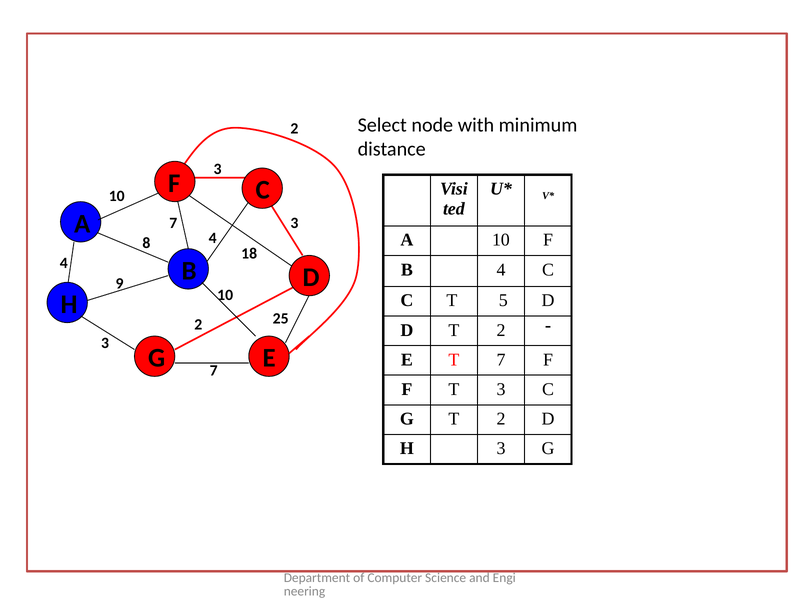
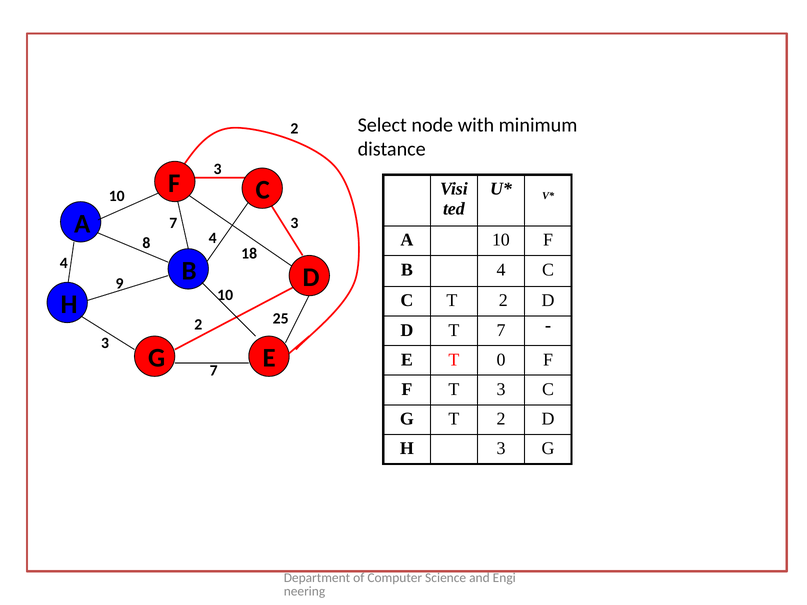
C T 5: 5 -> 2
D T 2: 2 -> 7
T 7: 7 -> 0
